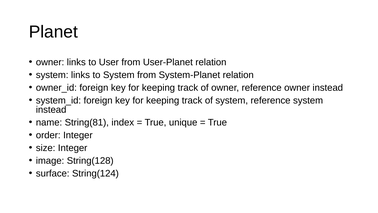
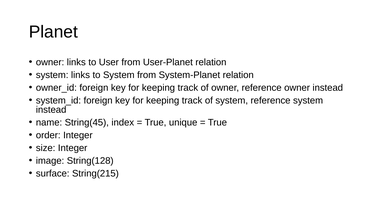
String(81: String(81 -> String(45
String(124: String(124 -> String(215
